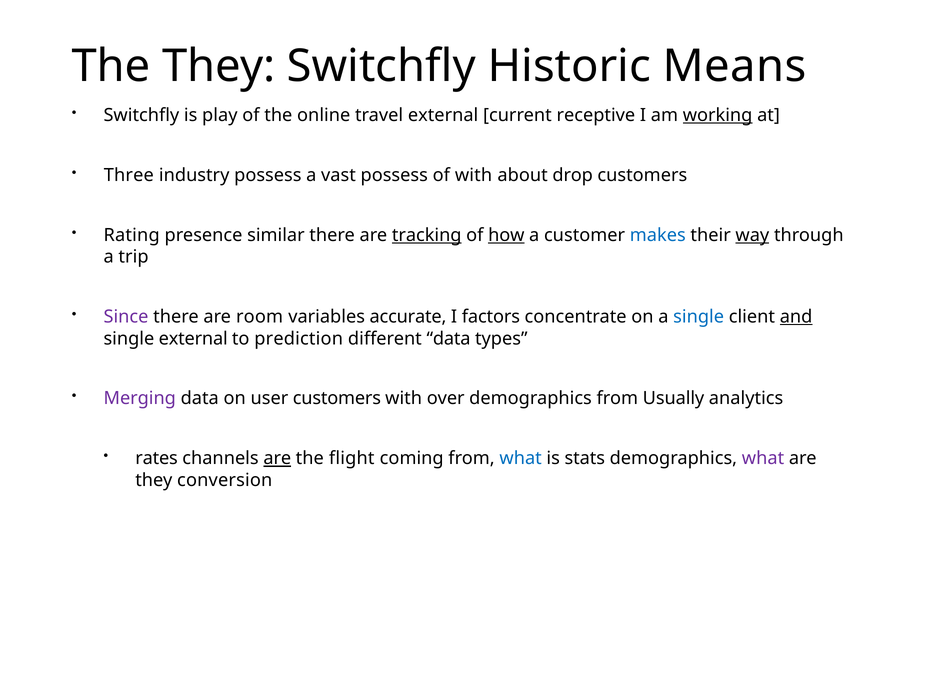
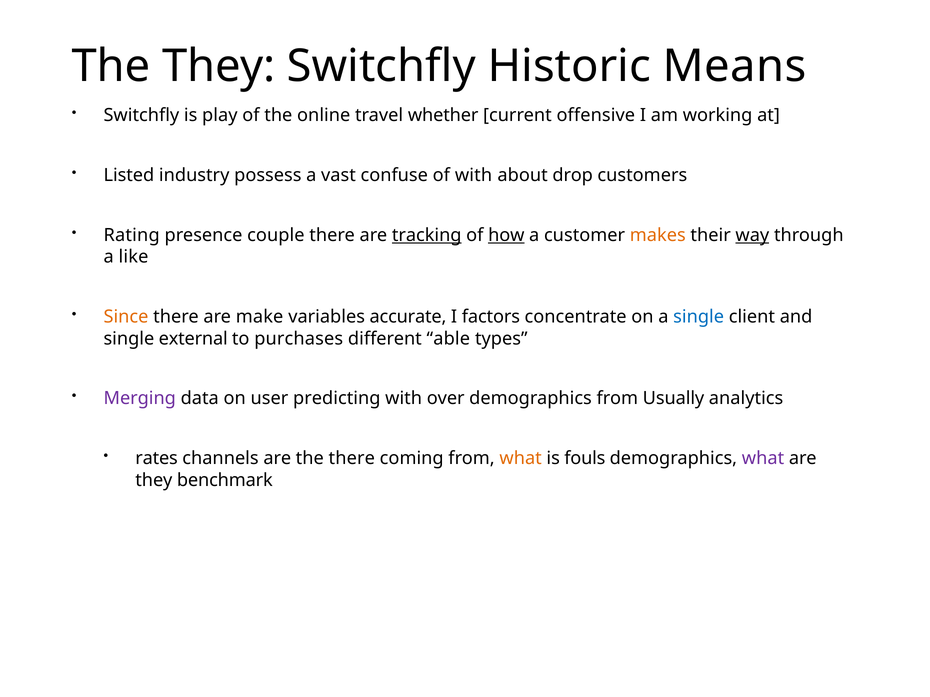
travel external: external -> whether
receptive: receptive -> offensive
working underline: present -> none
Three: Three -> Listed
vast possess: possess -> confuse
similar: similar -> couple
makes colour: blue -> orange
trip: trip -> like
Since colour: purple -> orange
room: room -> make
and underline: present -> none
prediction: prediction -> purchases
different data: data -> able
user customers: customers -> predicting
are at (277, 459) underline: present -> none
the flight: flight -> there
what at (521, 459) colour: blue -> orange
stats: stats -> fouls
conversion: conversion -> benchmark
